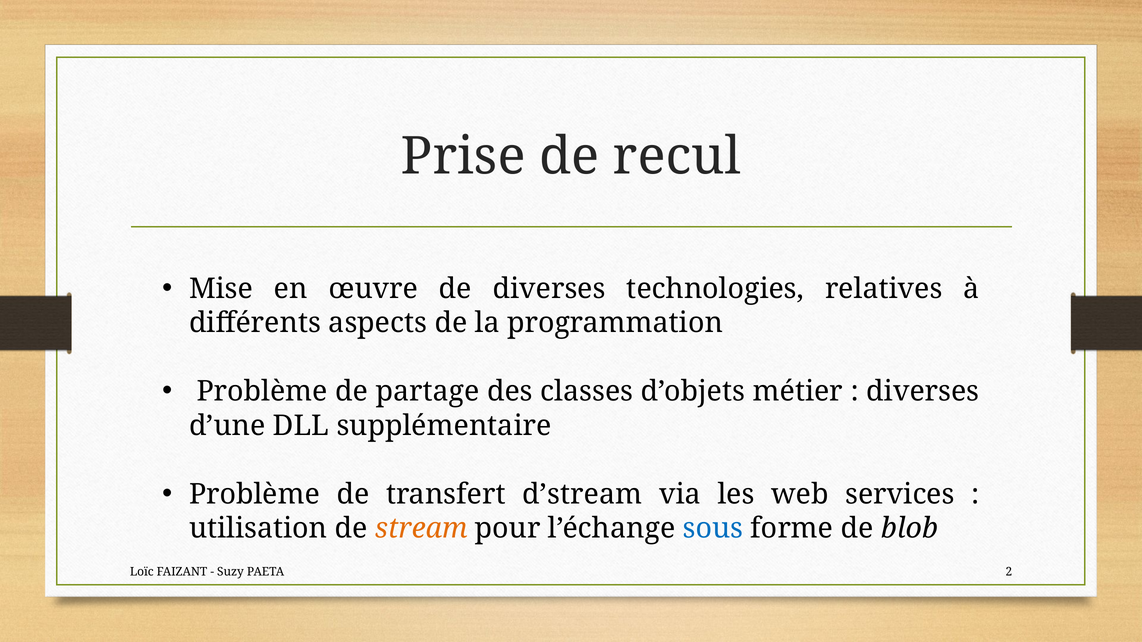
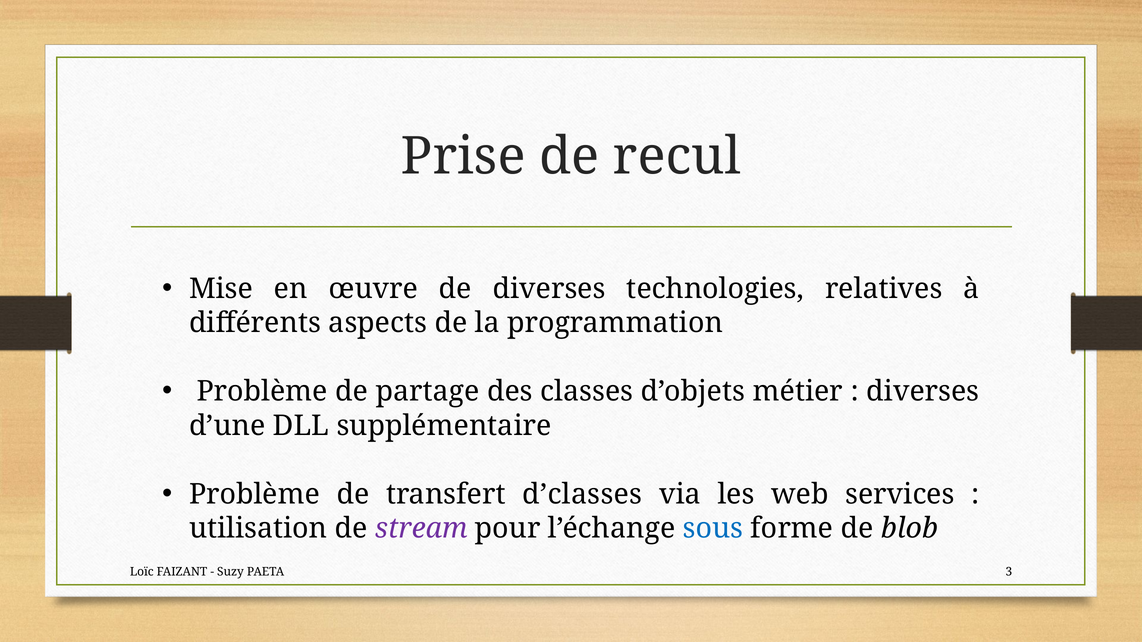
d’stream: d’stream -> d’classes
stream colour: orange -> purple
2: 2 -> 3
